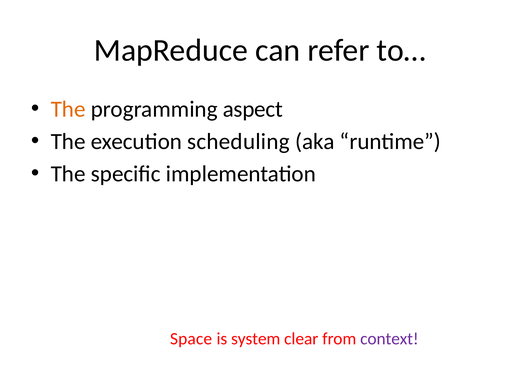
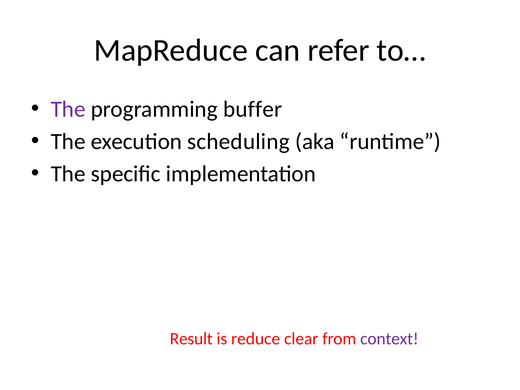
The at (68, 109) colour: orange -> purple
aspect: aspect -> buffer
Space: Space -> Result
system: system -> reduce
